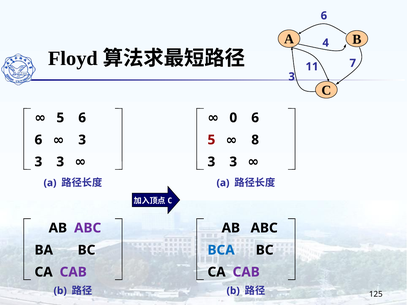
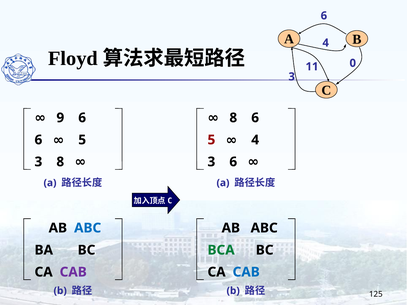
7: 7 -> 0
5 at (60, 118): 5 -> 9
0 at (233, 118): 0 -> 8
3 at (82, 140): 3 -> 5
5 8: 8 -> 4
3 at (60, 162): 3 -> 8
3 at (233, 162): 3 -> 6
ABC at (88, 228) colour: purple -> blue
BCA colour: blue -> green
CAB at (246, 272) colour: purple -> blue
